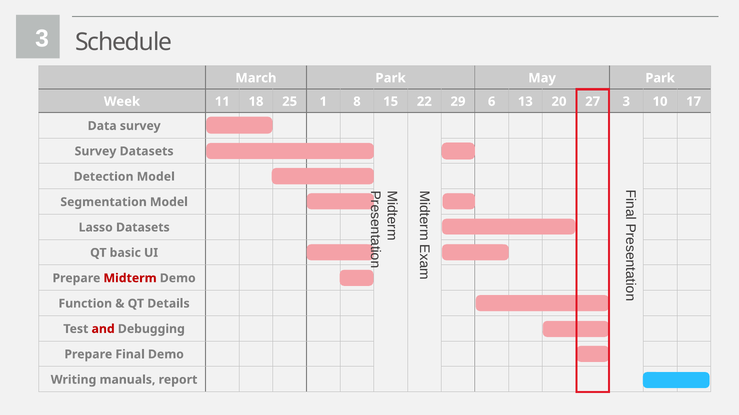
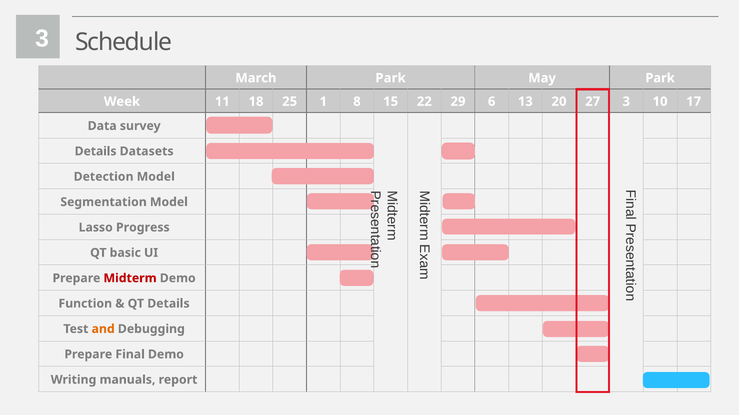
Survey at (95, 151): Survey -> Details
Lasso Datasets: Datasets -> Progress
and colour: red -> orange
